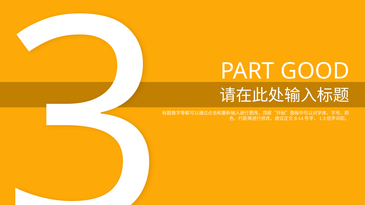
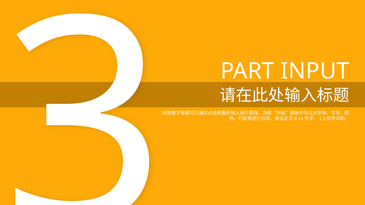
GOOD: GOOD -> INPUT
